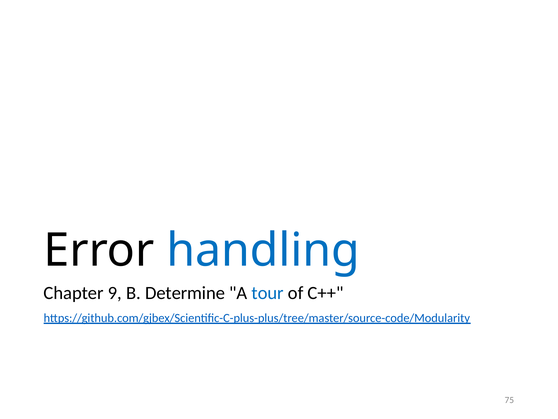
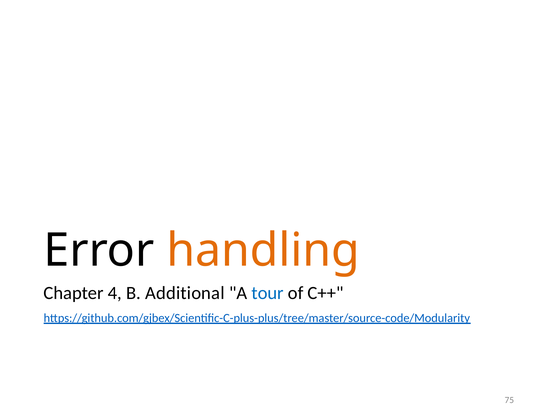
handling colour: blue -> orange
9: 9 -> 4
Determine: Determine -> Additional
